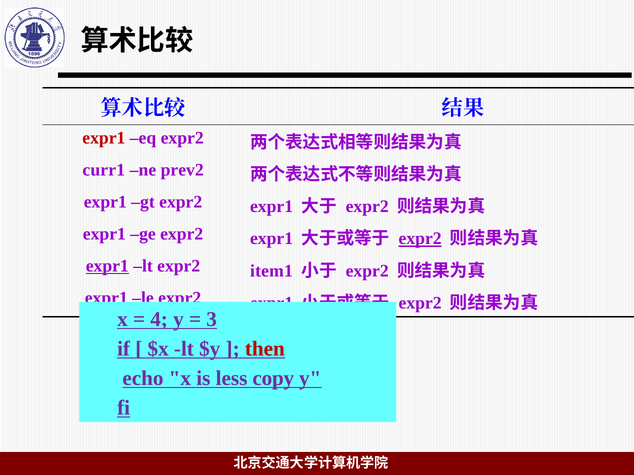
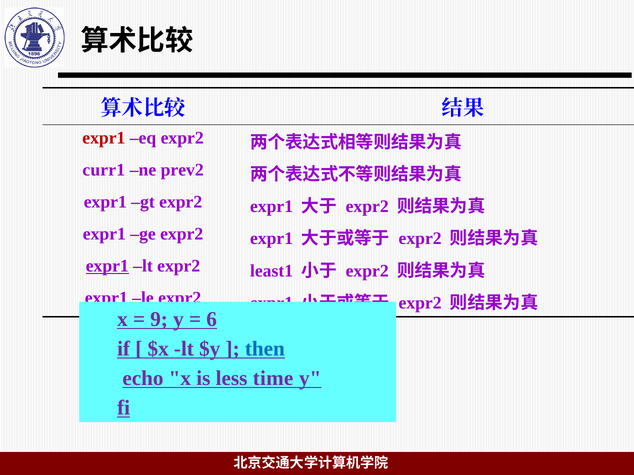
expr2 at (420, 239) underline: present -> none
item1: item1 -> least1
4: 4 -> 9
3: 3 -> 6
then colour: red -> blue
copy: copy -> time
